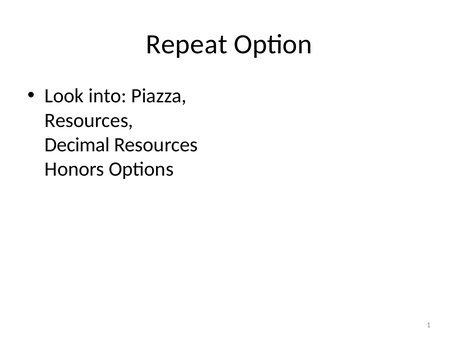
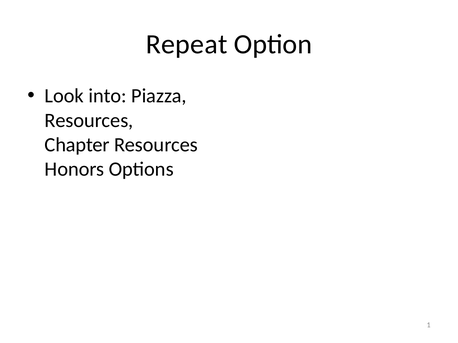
Decimal: Decimal -> Chapter
